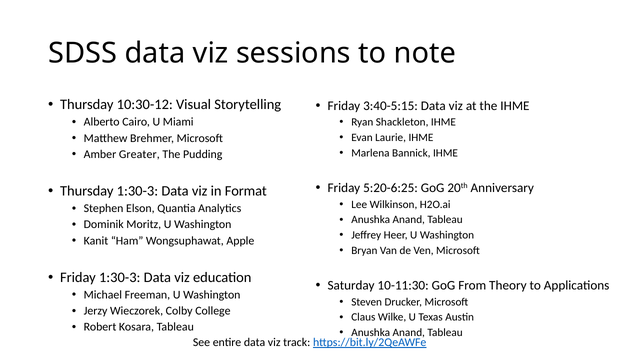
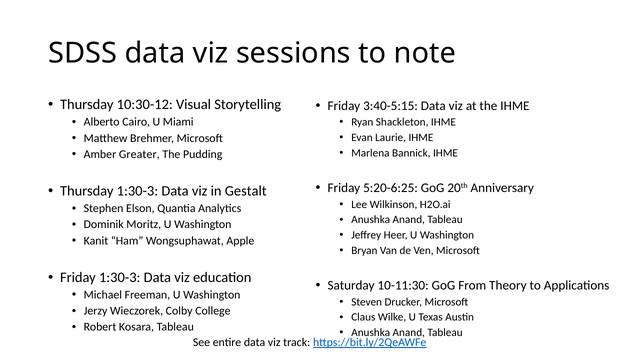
Format: Format -> Gestalt
